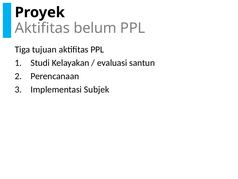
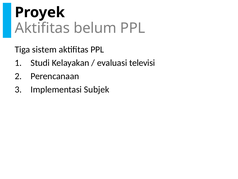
tujuan: tujuan -> sistem
santun: santun -> televisi
